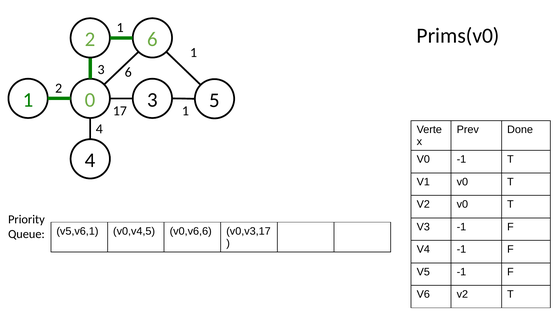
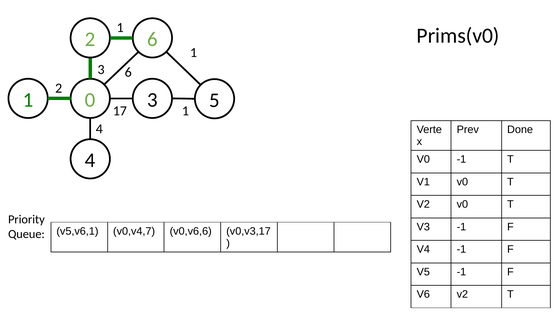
v0,v4,5: v0,v4,5 -> v0,v4,7
